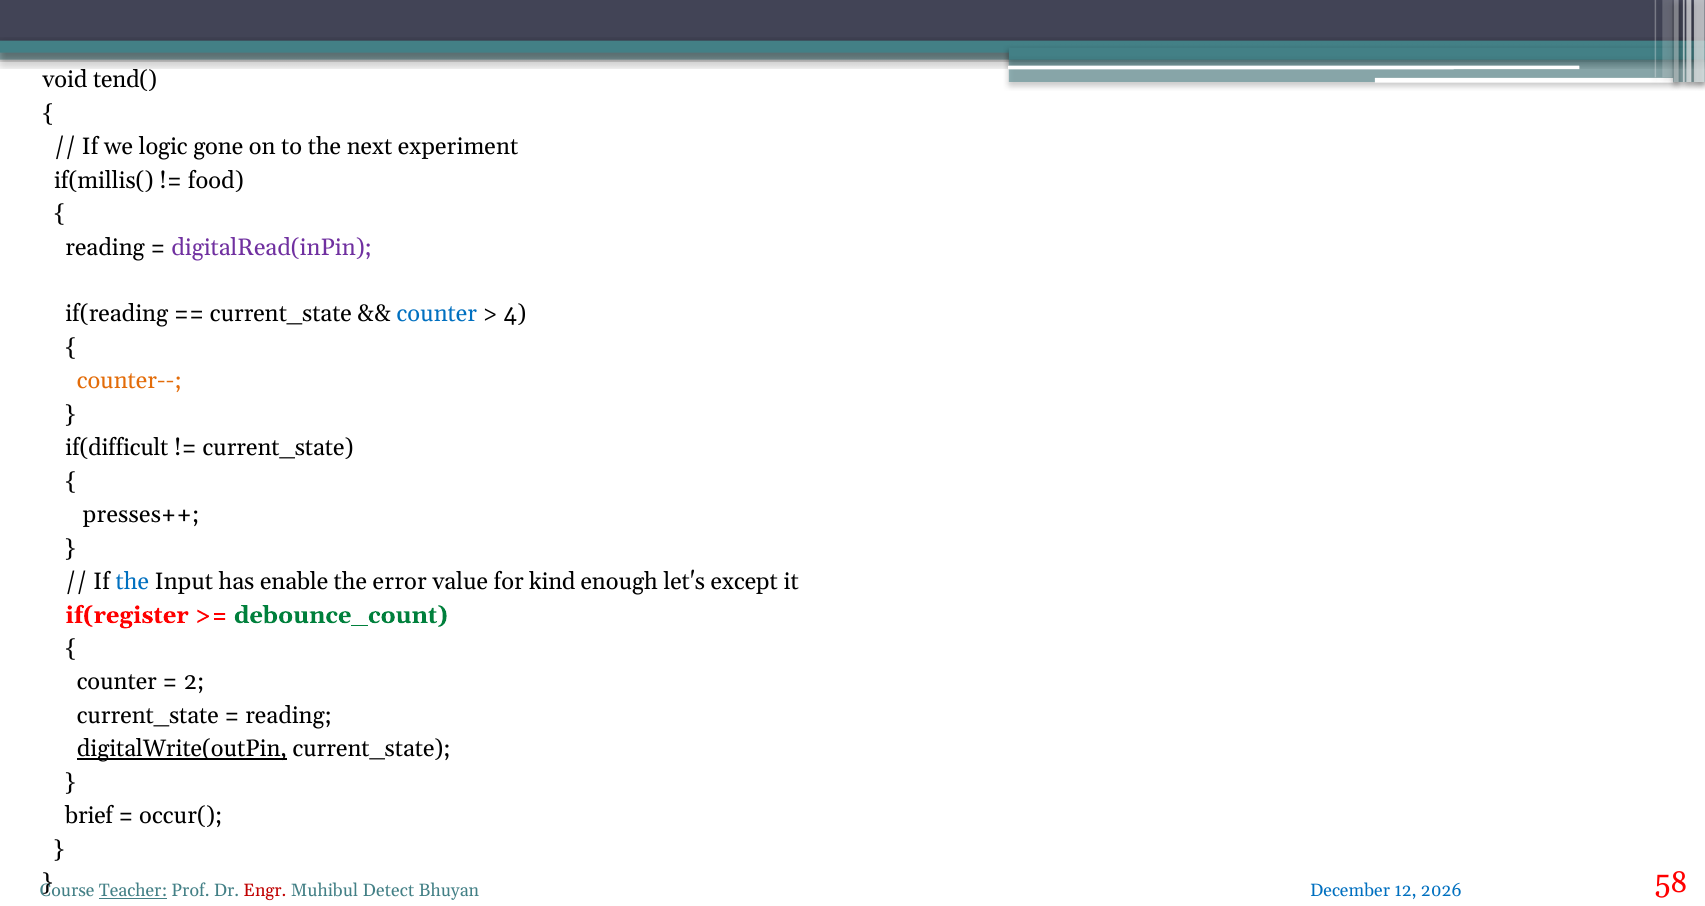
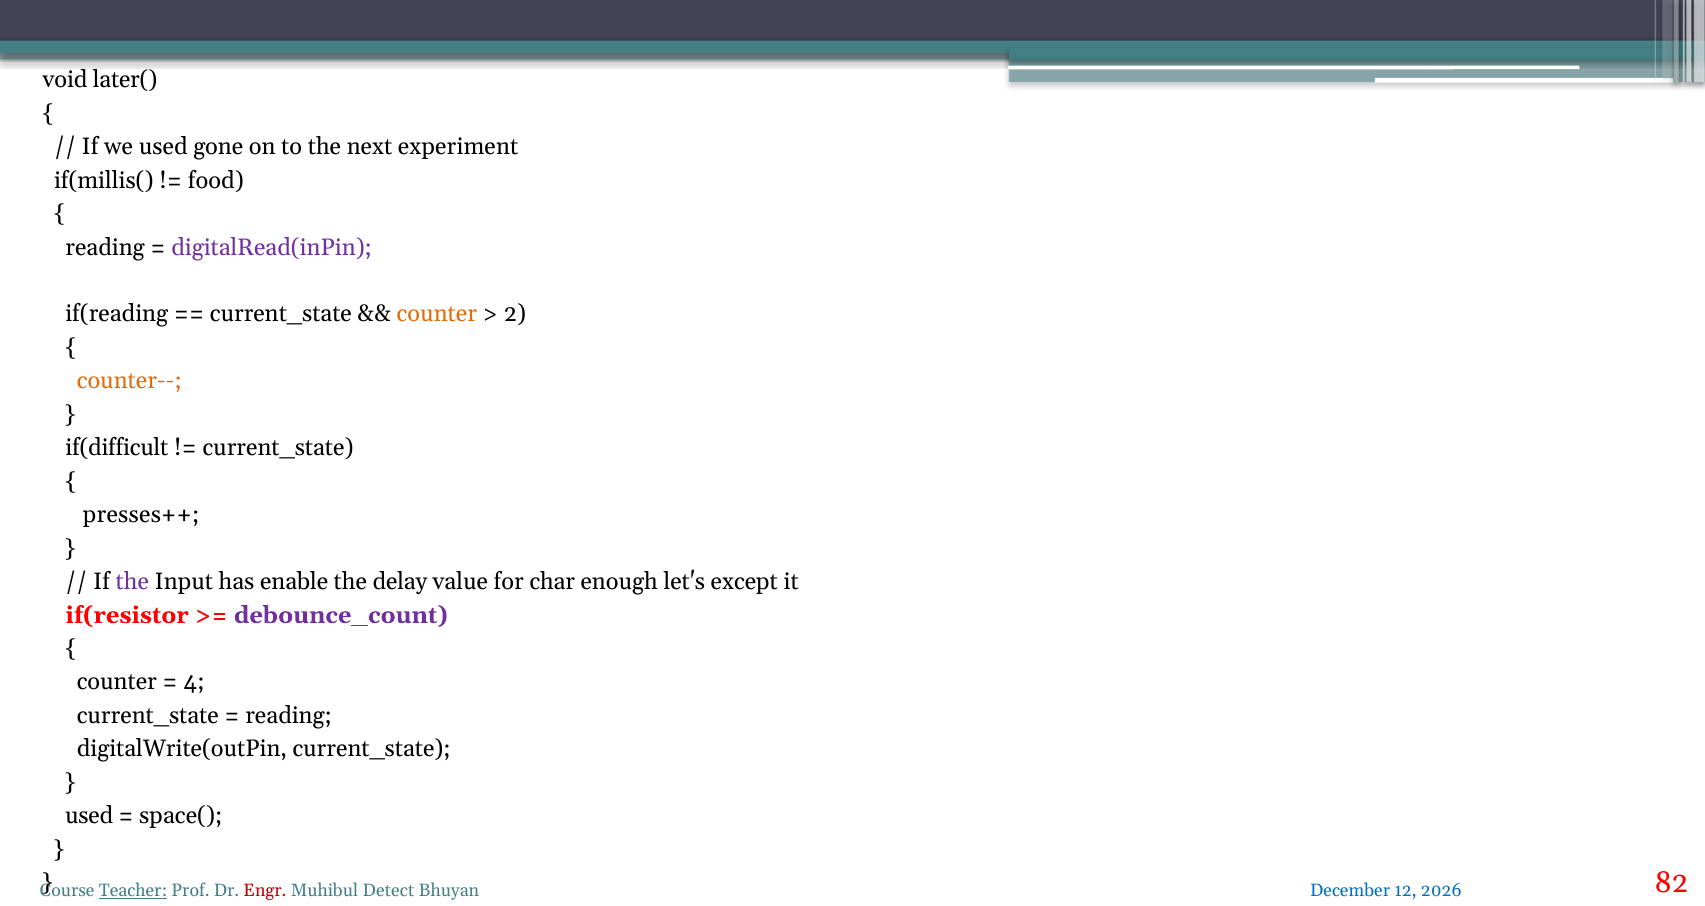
tend(: tend( -> later(
we logic: logic -> used
counter at (437, 314) colour: blue -> orange
4: 4 -> 2
the at (132, 582) colour: blue -> purple
error: error -> delay
kind: kind -> char
if(register: if(register -> if(resistor
debounce_count colour: green -> purple
2: 2 -> 4
digitalWrite(outPin underline: present -> none
brief at (89, 816): brief -> used
occur(: occur( -> space(
58: 58 -> 82
